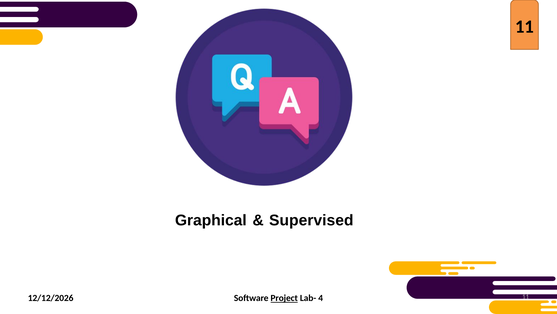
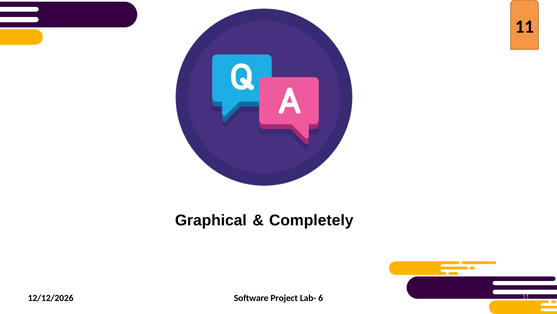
Supervised: Supervised -> Completely
Project underline: present -> none
4: 4 -> 6
